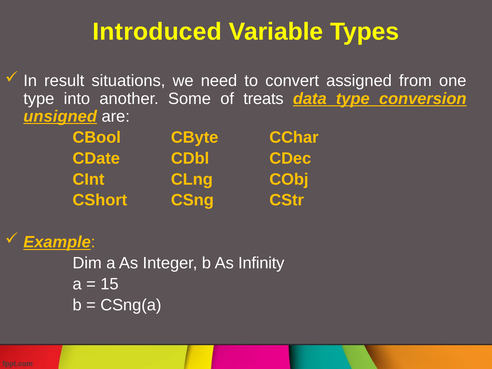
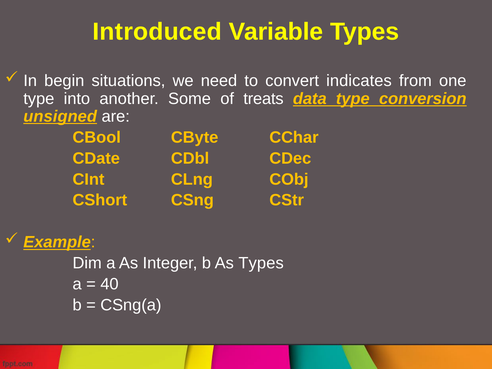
result: result -> begin
assigned: assigned -> indicates
As Infinity: Infinity -> Types
15: 15 -> 40
